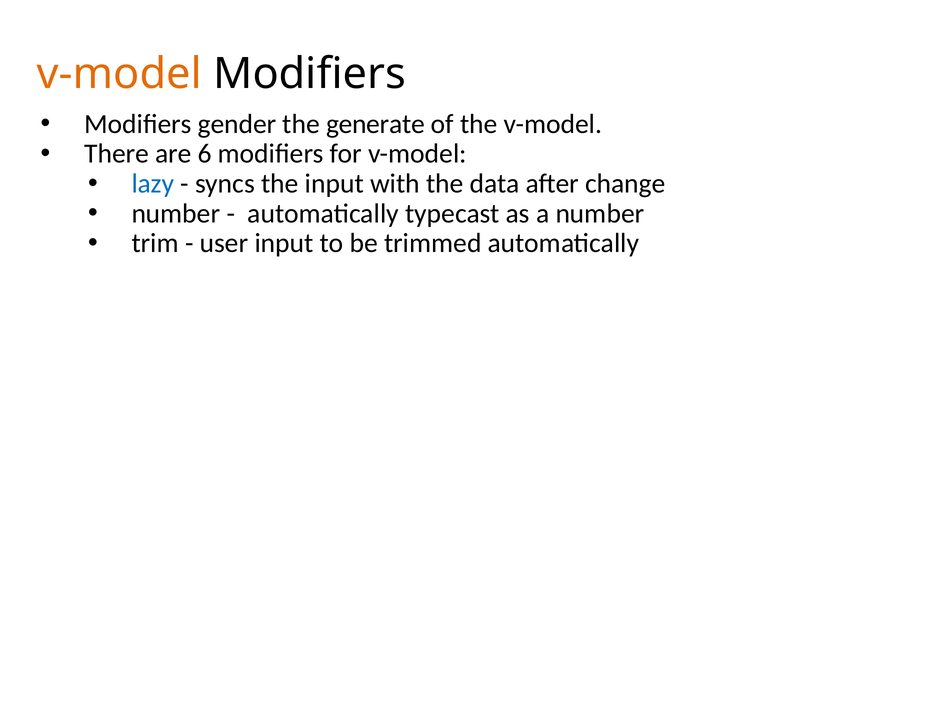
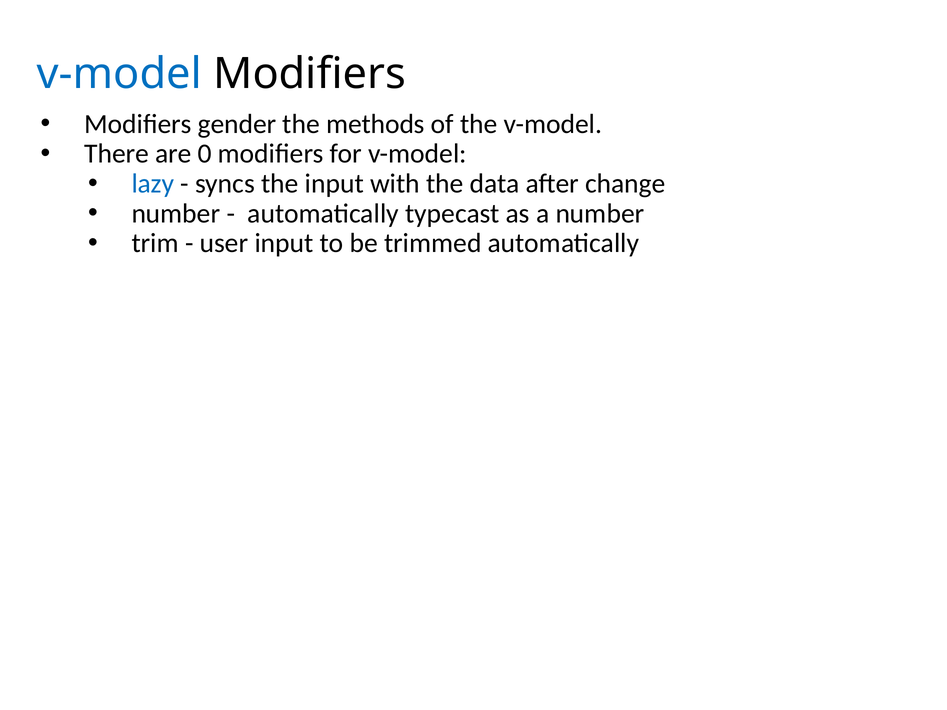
v-model at (119, 74) colour: orange -> blue
generate: generate -> methods
6: 6 -> 0
